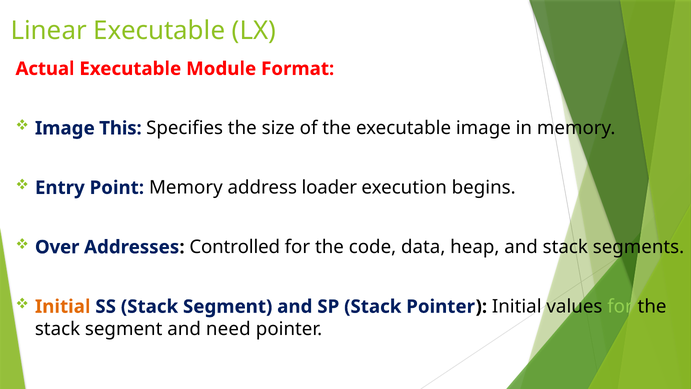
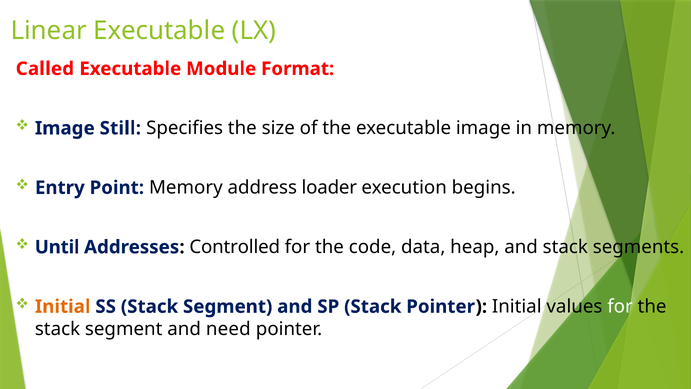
Actual: Actual -> Called
This: This -> Still
Over: Over -> Until
for at (620, 306) colour: light green -> white
